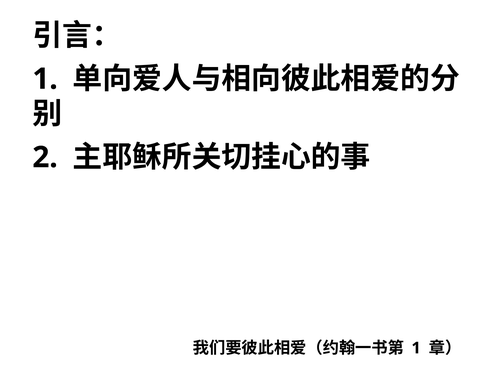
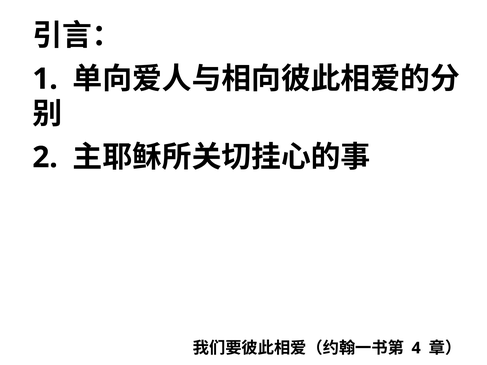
1 at (416, 348): 1 -> 4
